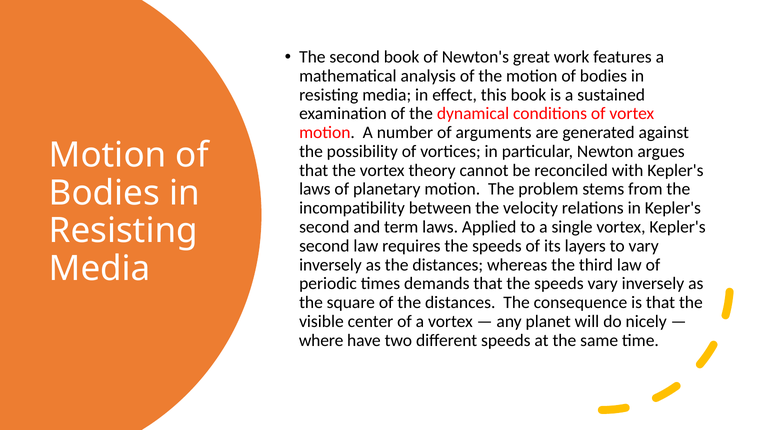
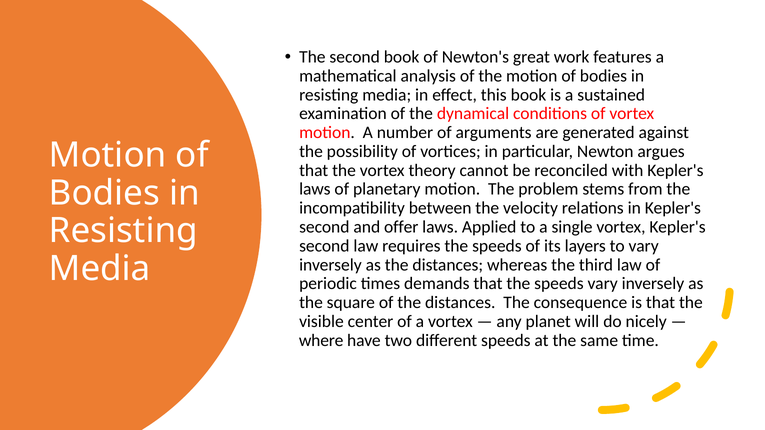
term: term -> offer
